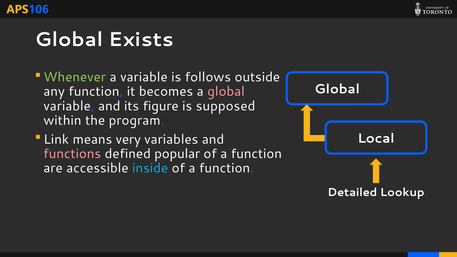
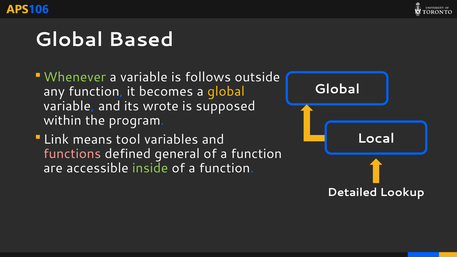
Exists: Exists -> Based
global at (226, 92) colour: pink -> yellow
figure: figure -> wrote
very: very -> tool
popular: popular -> general
inside colour: light blue -> light green
